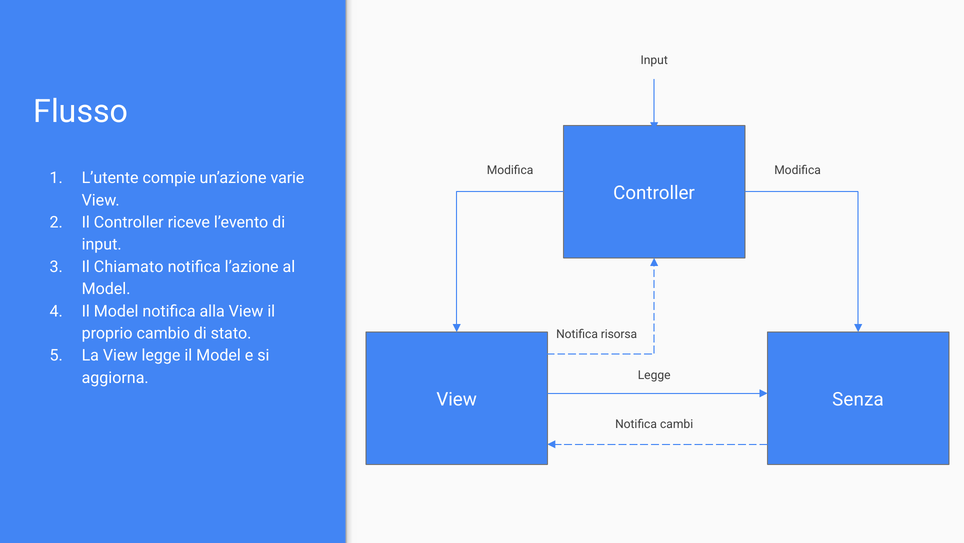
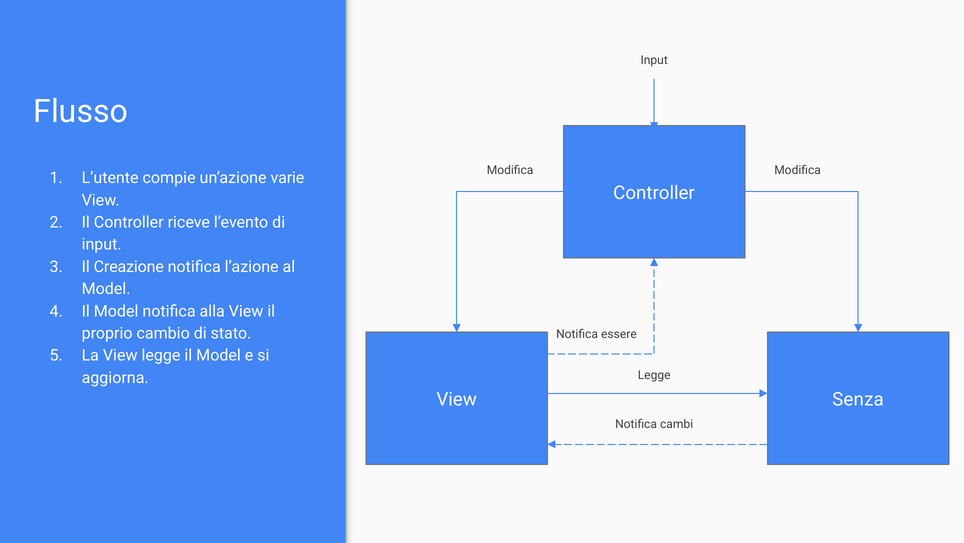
Chiamato: Chiamato -> Creazione
risorsa: risorsa -> essere
